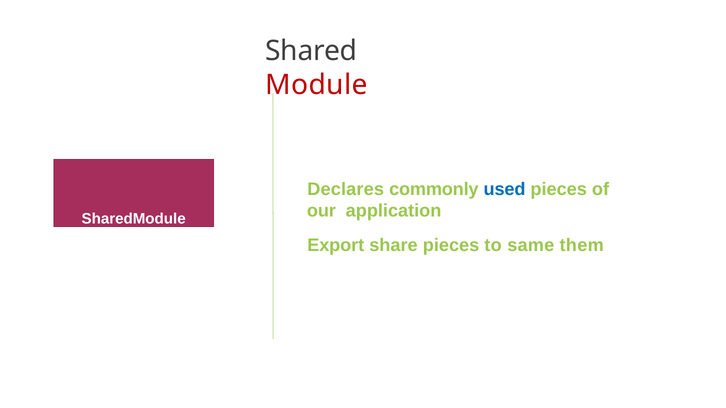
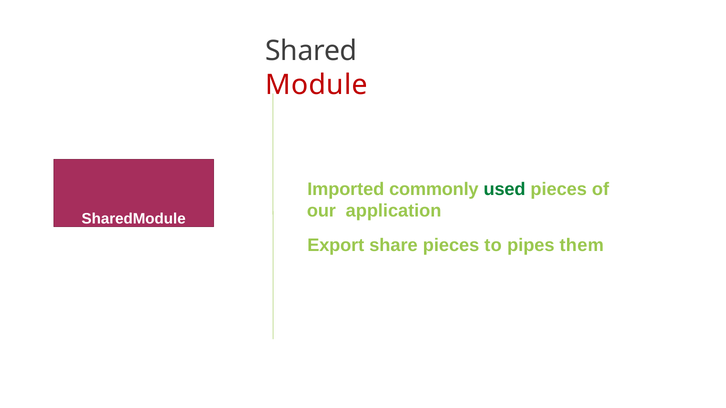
Declares: Declares -> Imported
used colour: blue -> green
same: same -> pipes
